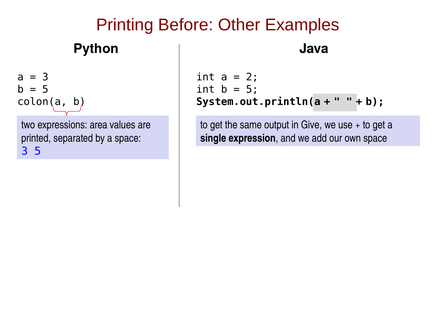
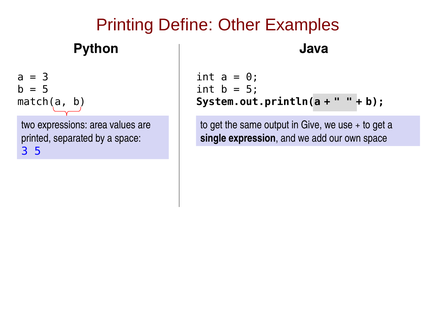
Before: Before -> Define
2: 2 -> 0
colon(a: colon(a -> match(a
